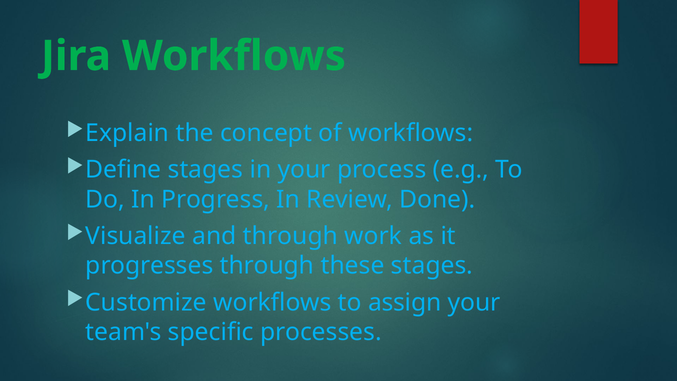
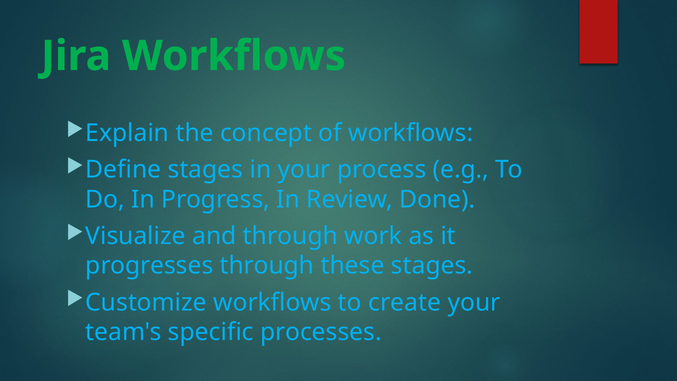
assign: assign -> create
